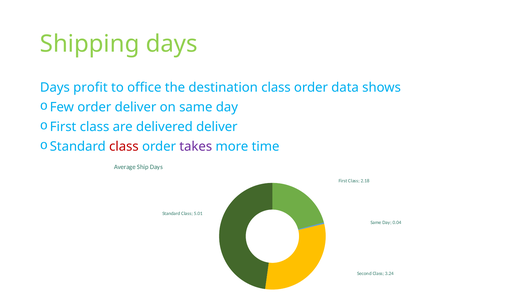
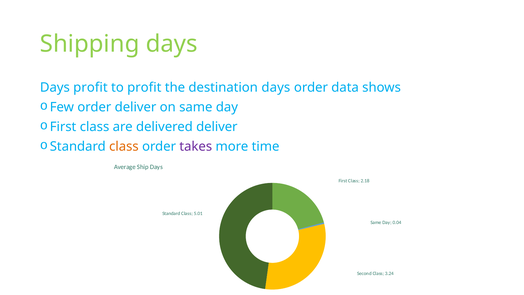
to office: office -> profit
destination class: class -> days
class at (124, 146) colour: red -> orange
